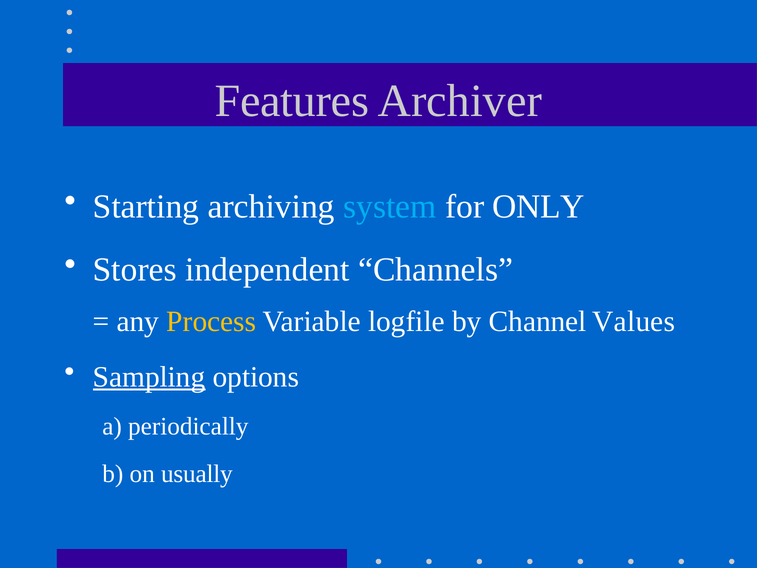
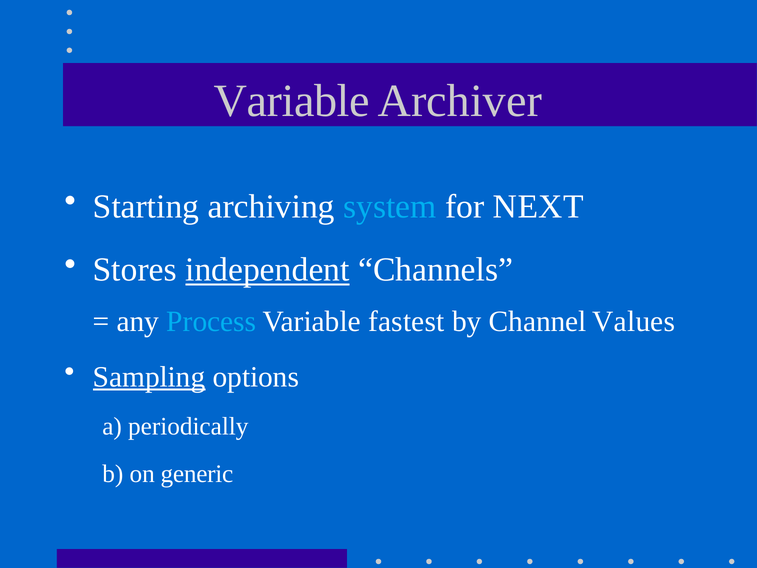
Features at (292, 101): Features -> Variable
ONLY: ONLY -> NEXT
independent underline: none -> present
Process colour: yellow -> light blue
logfile: logfile -> fastest
usually: usually -> generic
